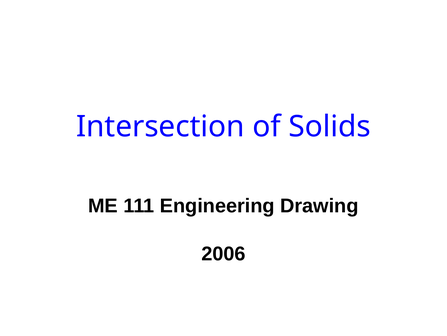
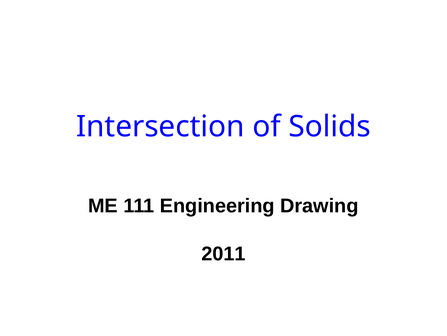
2006: 2006 -> 2011
